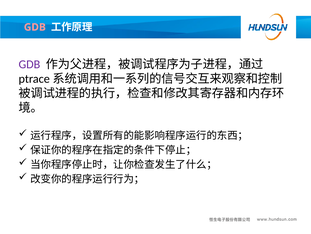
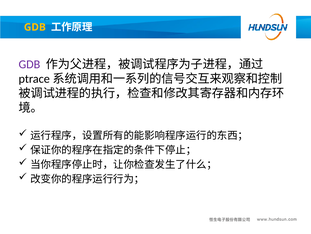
GDB at (35, 27) colour: pink -> yellow
